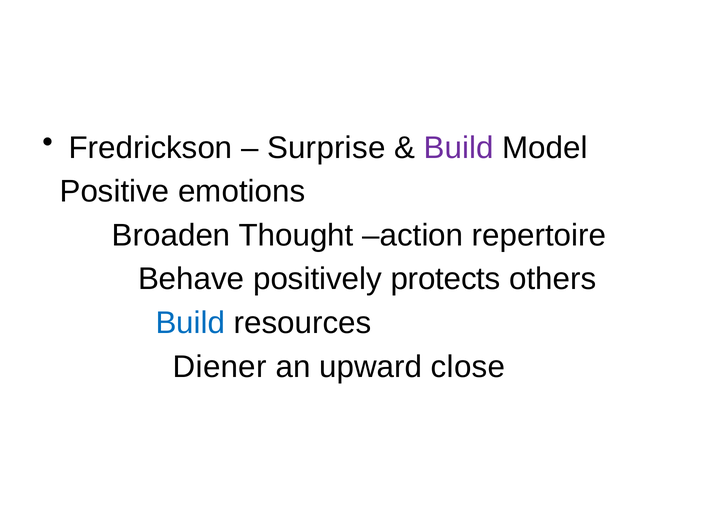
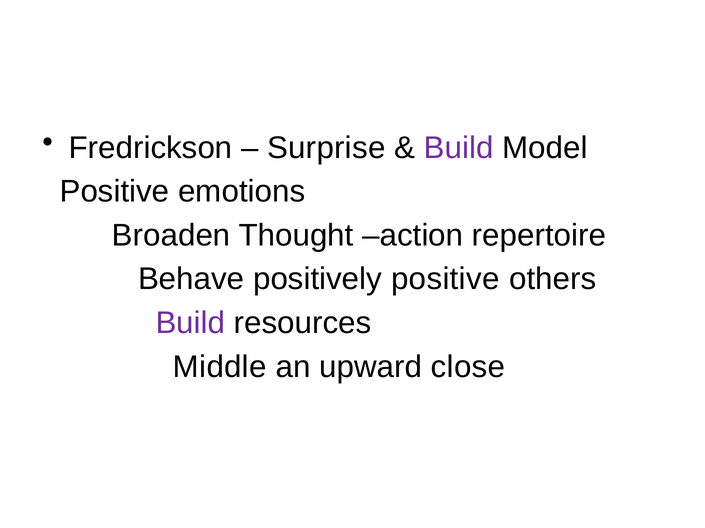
positively protects: protects -> positive
Build at (190, 323) colour: blue -> purple
Diener: Diener -> Middle
